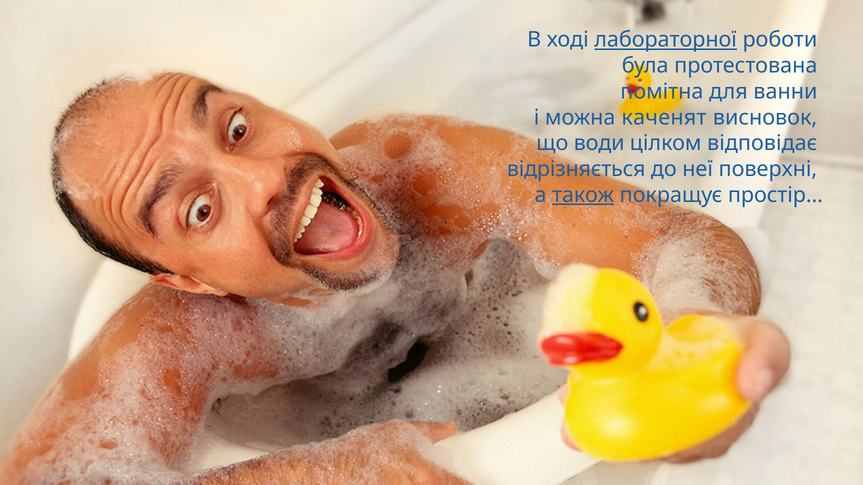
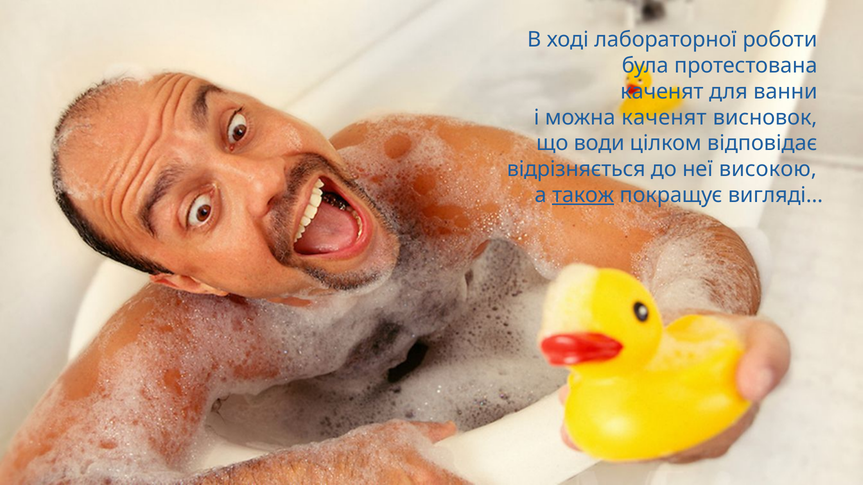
лабораторної underline: present -> none
помітна at (662, 92): помітна -> каченят
поверхні: поверхні -> високою
простір…: простір… -> вигляді…
